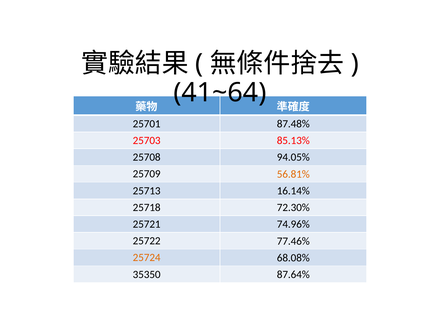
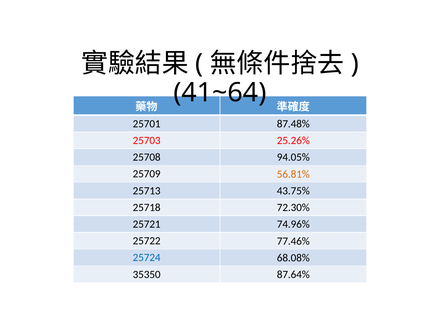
85.13%: 85.13% -> 25.26%
16.14%: 16.14% -> 43.75%
25724 colour: orange -> blue
